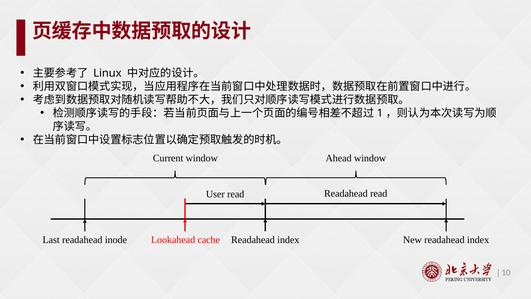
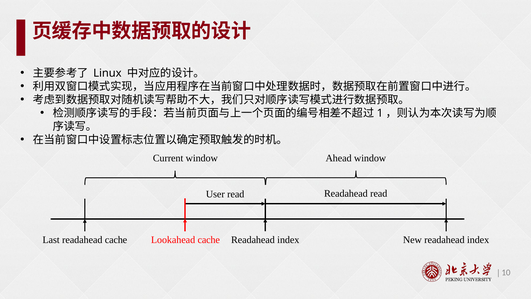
readahead inode: inode -> cache
